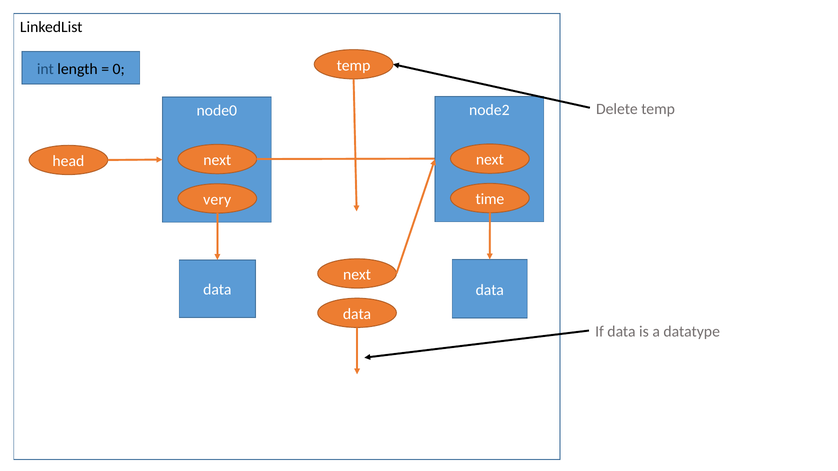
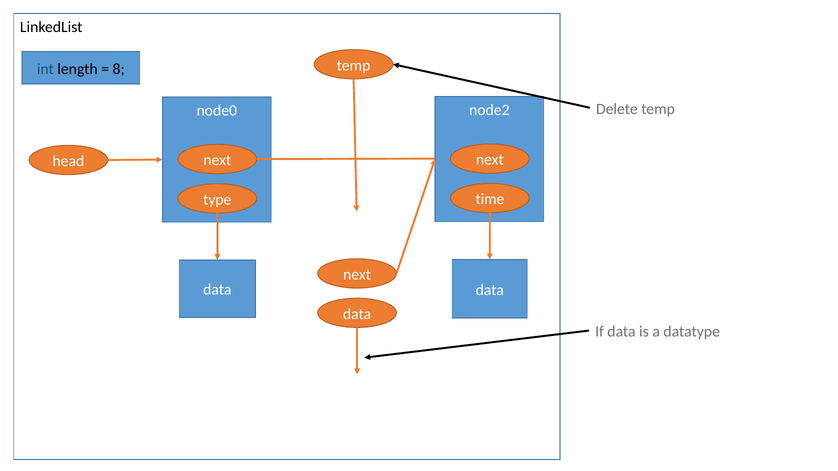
0: 0 -> 8
very: very -> type
